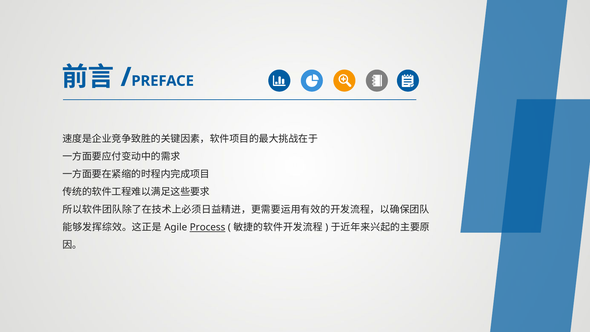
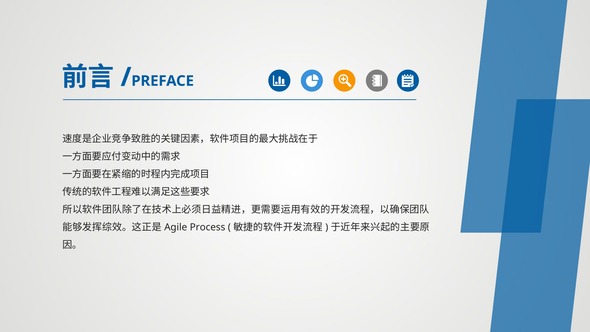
Process underline: present -> none
